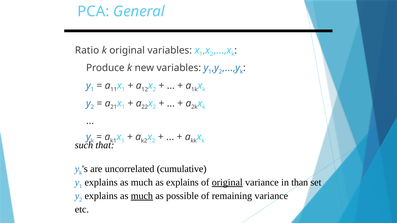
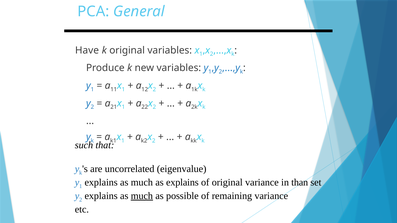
Ratio: Ratio -> Have
cumulative: cumulative -> eigenvalue
original at (227, 183) underline: present -> none
